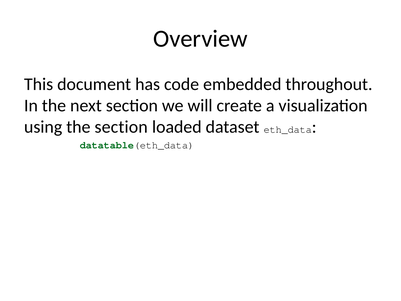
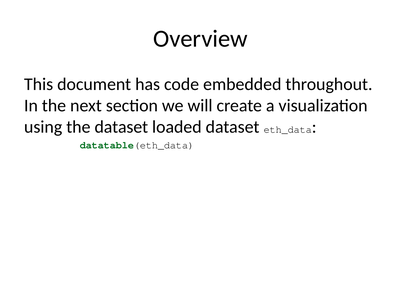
the section: section -> dataset
